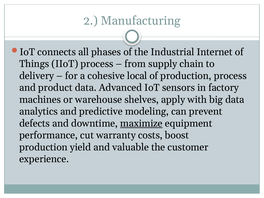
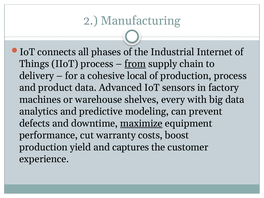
from underline: none -> present
apply: apply -> every
valuable: valuable -> captures
